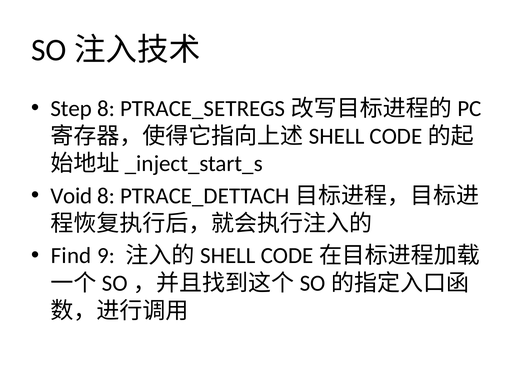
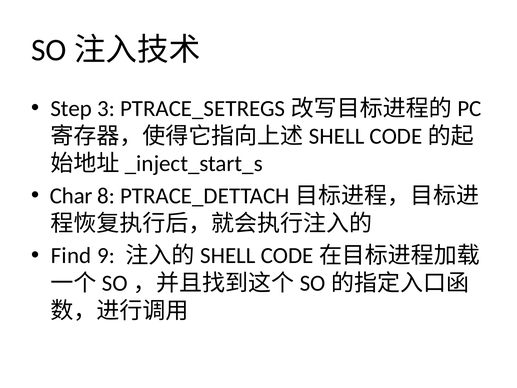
Step 8: 8 -> 3
Void: Void -> Char
